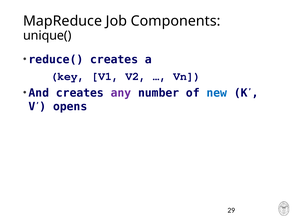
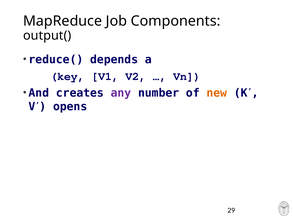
unique(: unique( -> output(
reduce( creates: creates -> depends
new colour: blue -> orange
